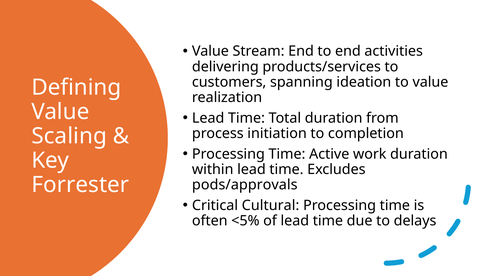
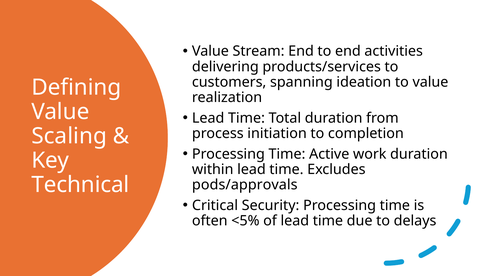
Forrester: Forrester -> Technical
Cultural: Cultural -> Security
